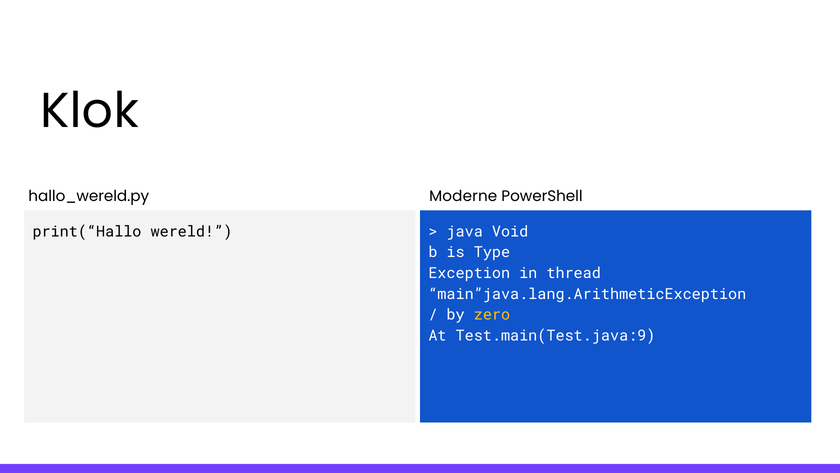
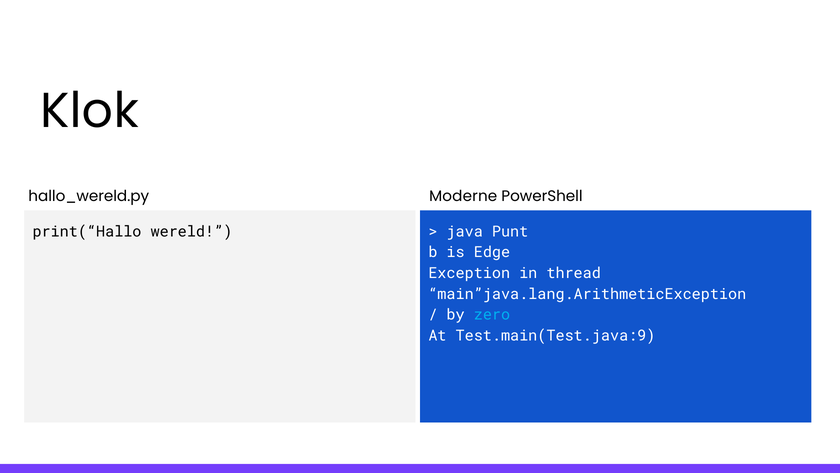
Void: Void -> Punt
Type: Type -> Edge
zero colour: yellow -> light blue
